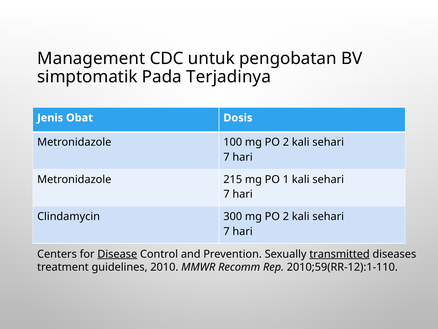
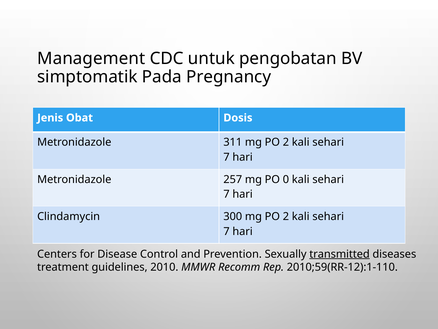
Terjadinya: Terjadinya -> Pregnancy
100: 100 -> 311
215: 215 -> 257
1: 1 -> 0
Disease underline: present -> none
